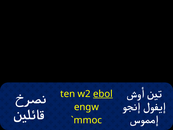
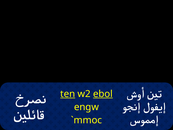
ten underline: none -> present
